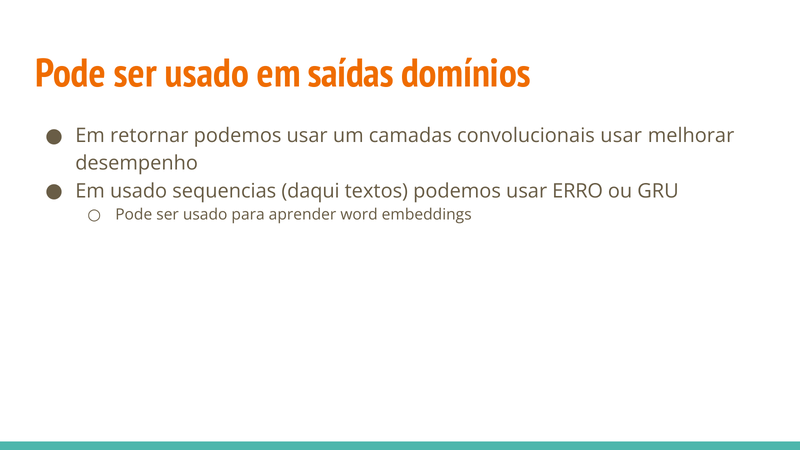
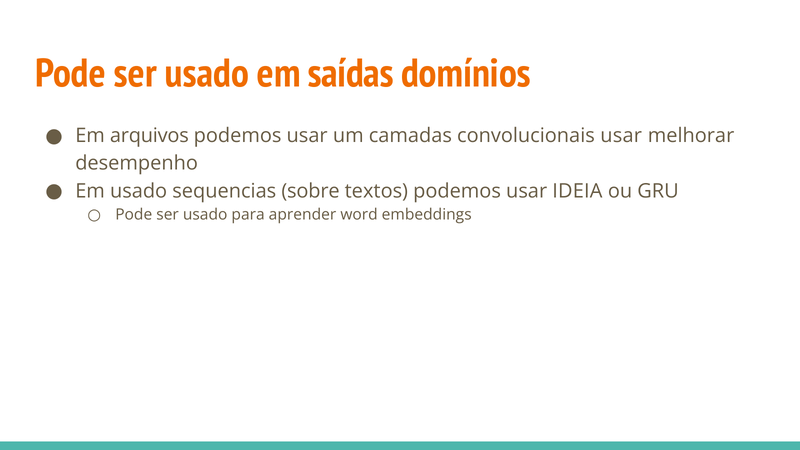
retornar: retornar -> arquivos
daqui: daqui -> sobre
ERRO: ERRO -> IDEIA
